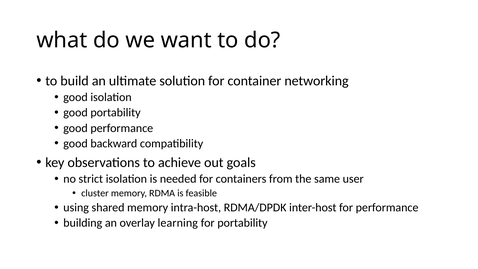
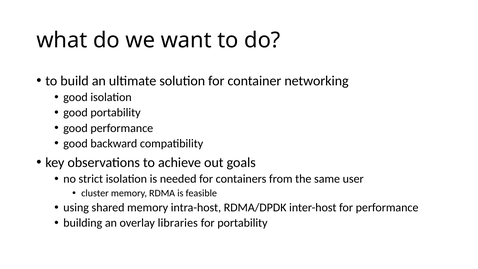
learning: learning -> libraries
